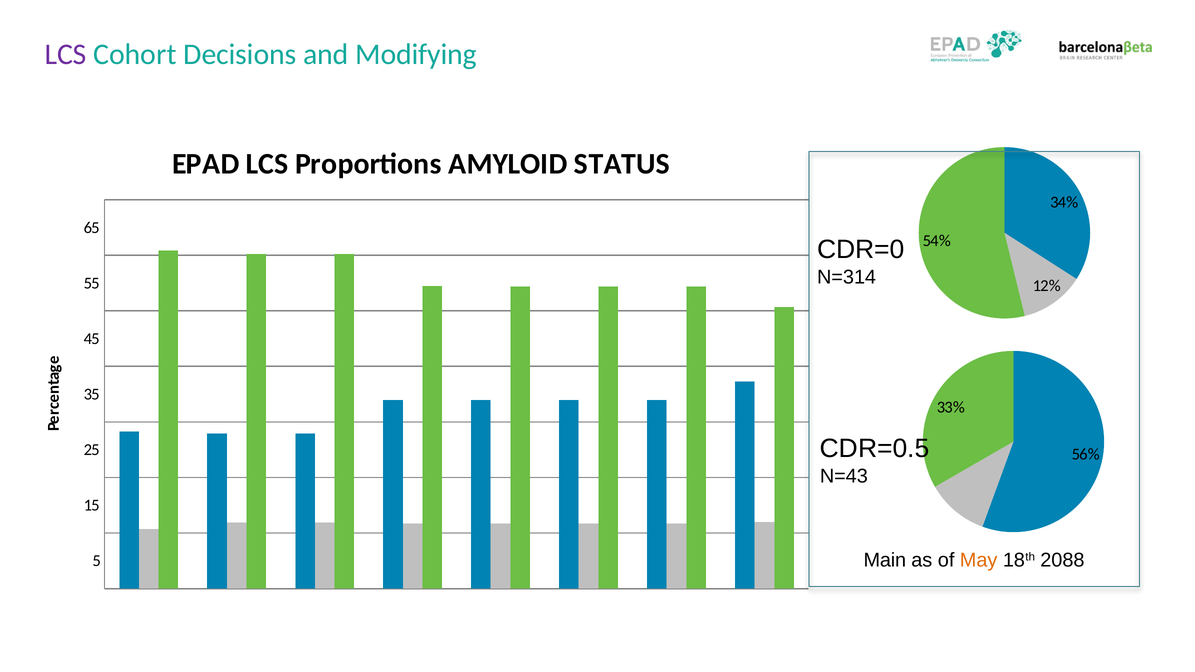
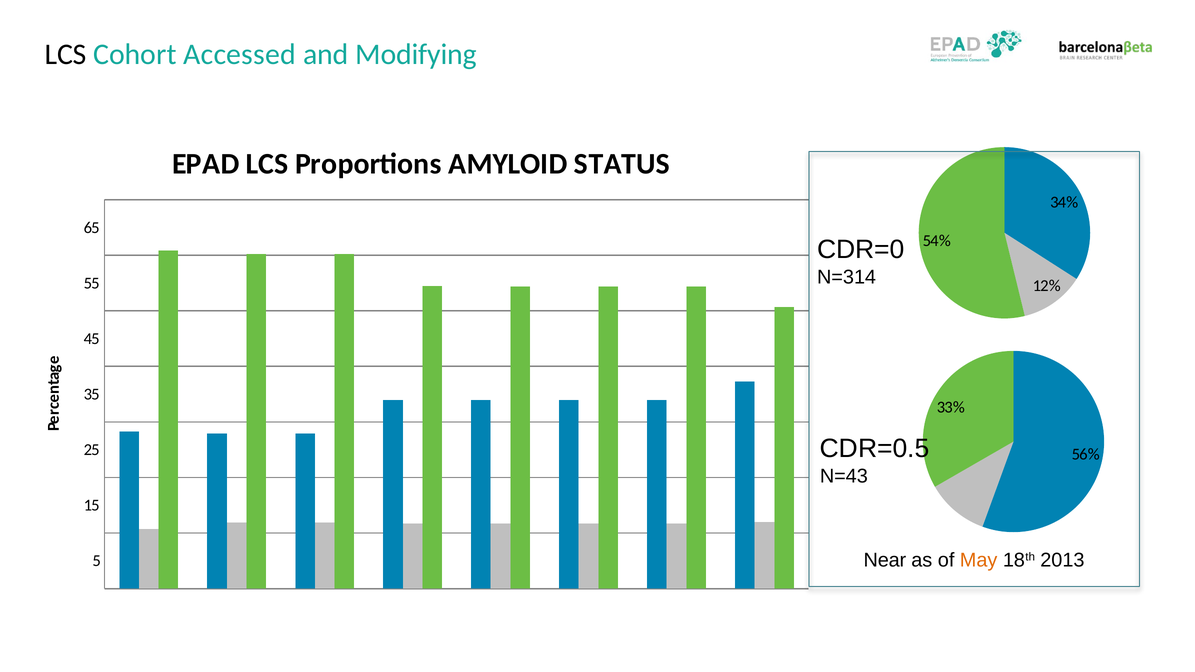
LCS at (66, 54) colour: purple -> black
Decisions: Decisions -> Accessed
Main: Main -> Near
2088: 2088 -> 2013
